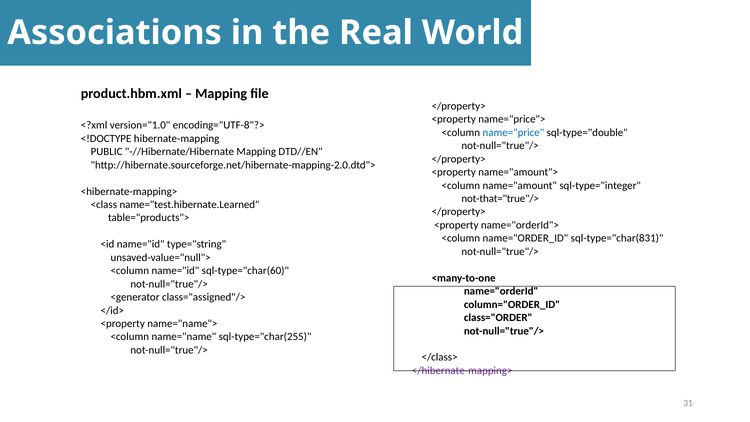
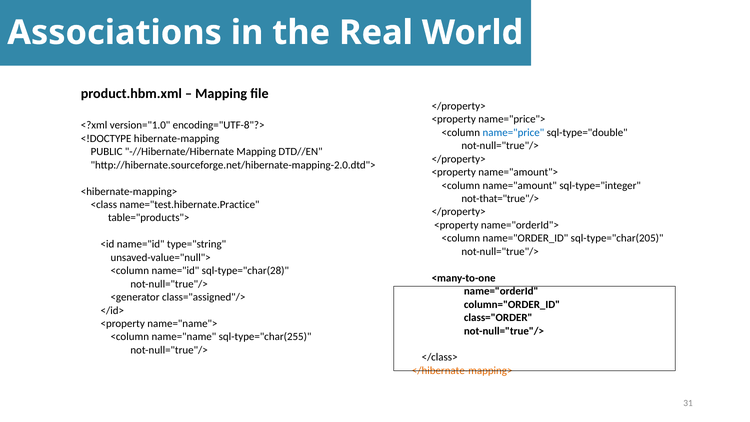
name="test.hibernate.Learned: name="test.hibernate.Learned -> name="test.hibernate.Practice
sql-type="char(831: sql-type="char(831 -> sql-type="char(205
sql-type="char(60: sql-type="char(60 -> sql-type="char(28
</hibernate-mapping> colour: purple -> orange
